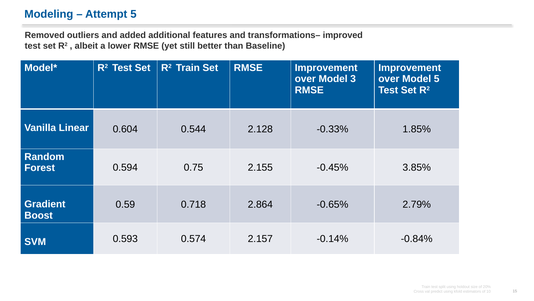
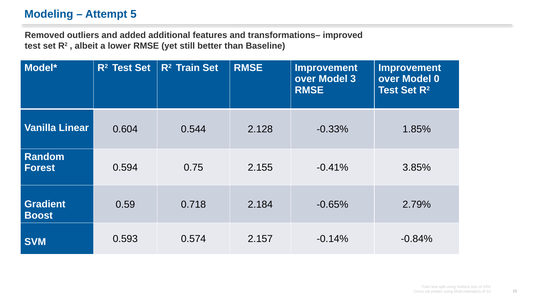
Model 5: 5 -> 0
-0.45%: -0.45% -> -0.41%
2.864: 2.864 -> 2.184
